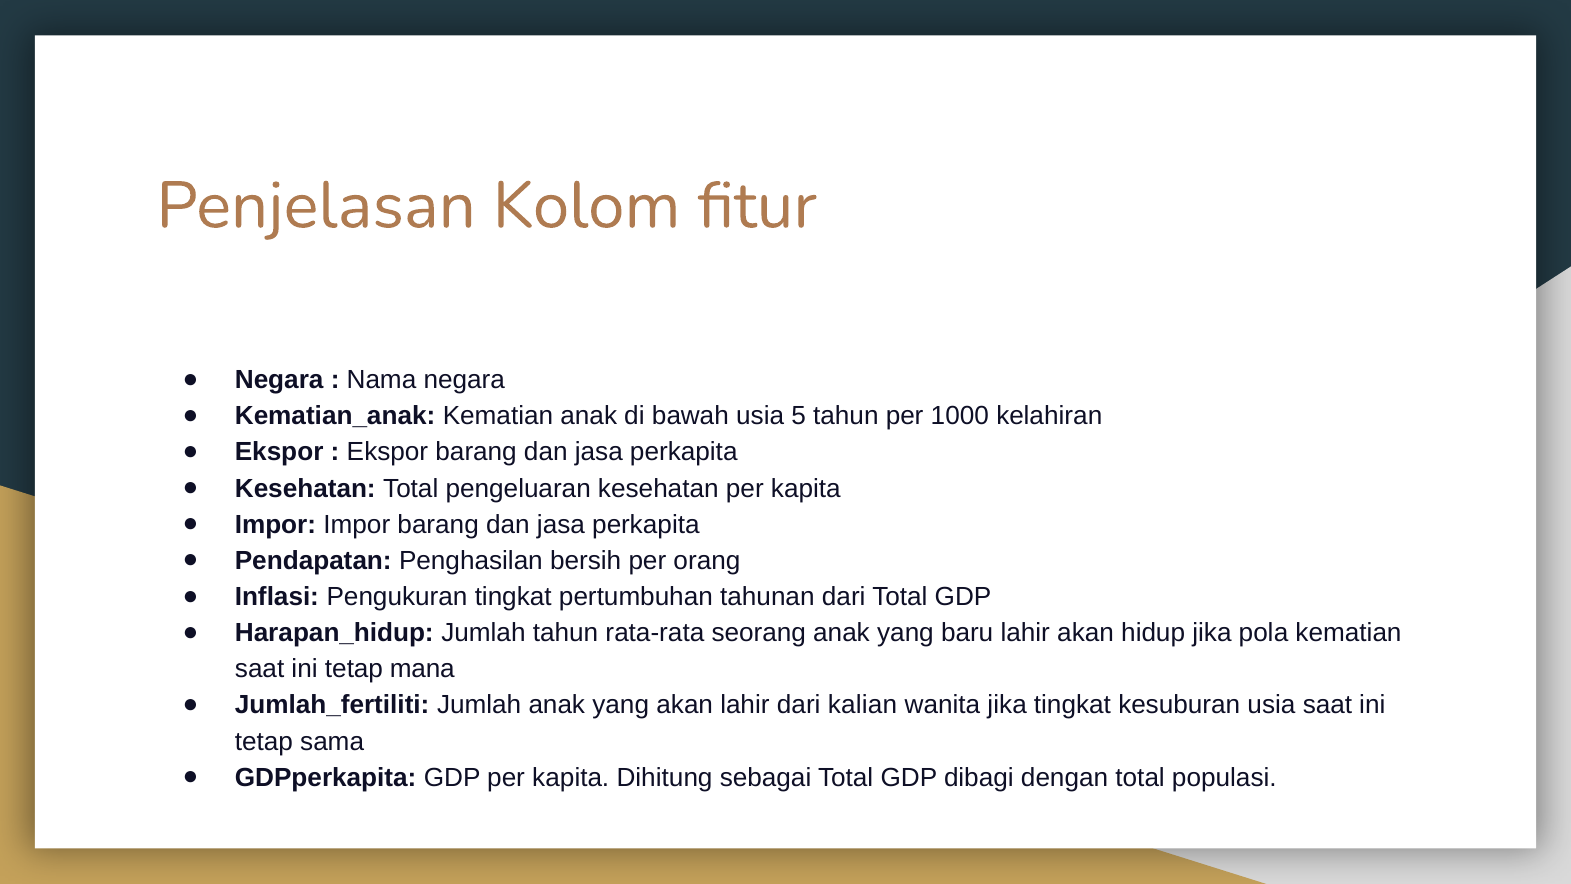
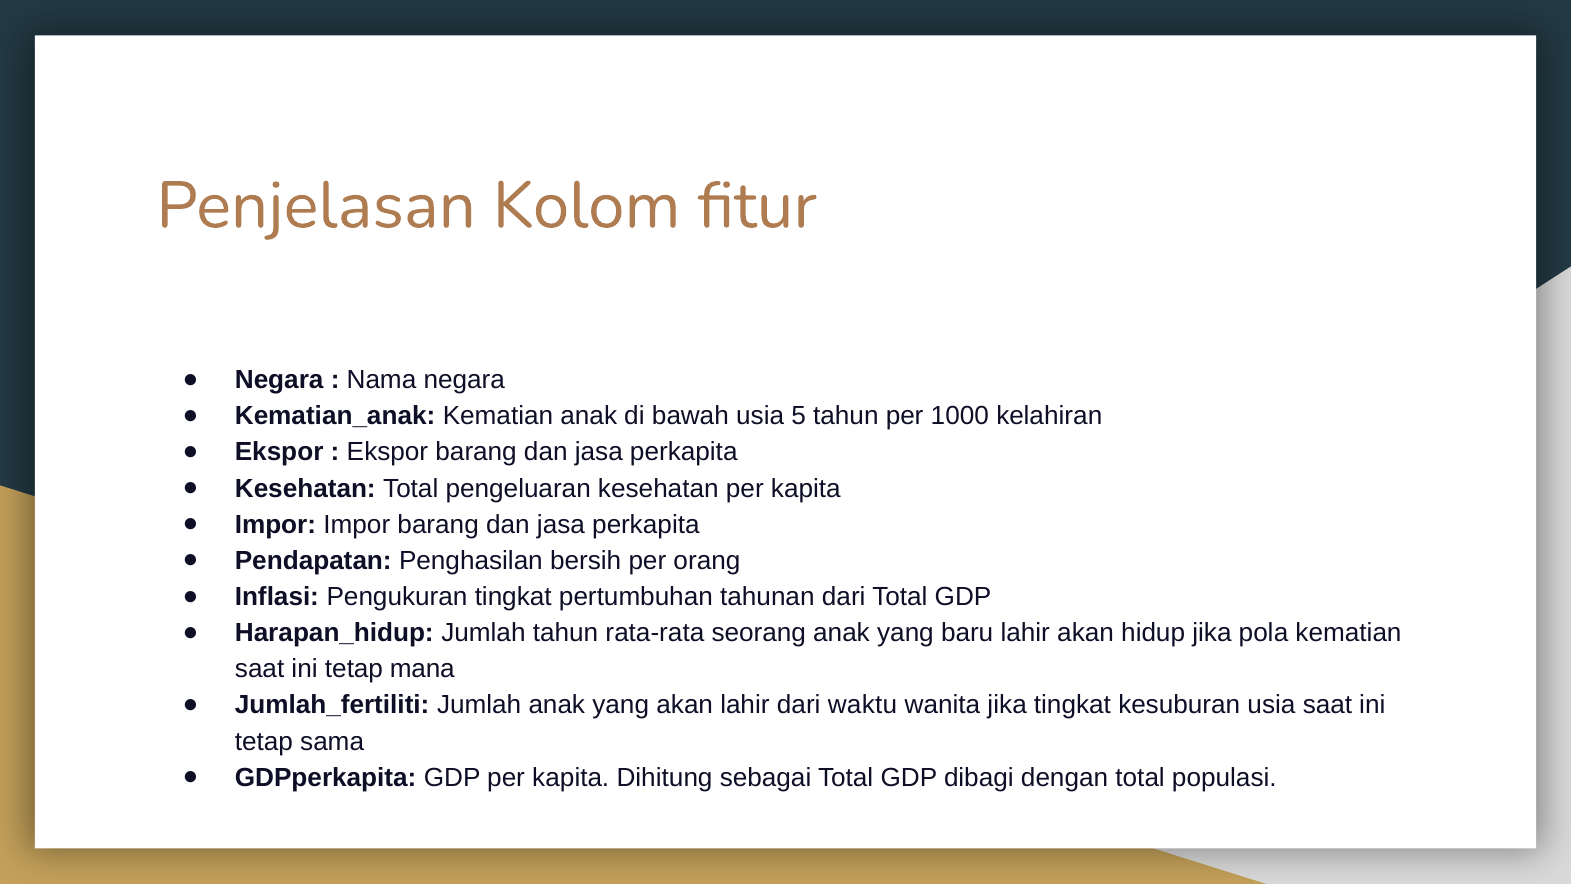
kalian: kalian -> waktu
